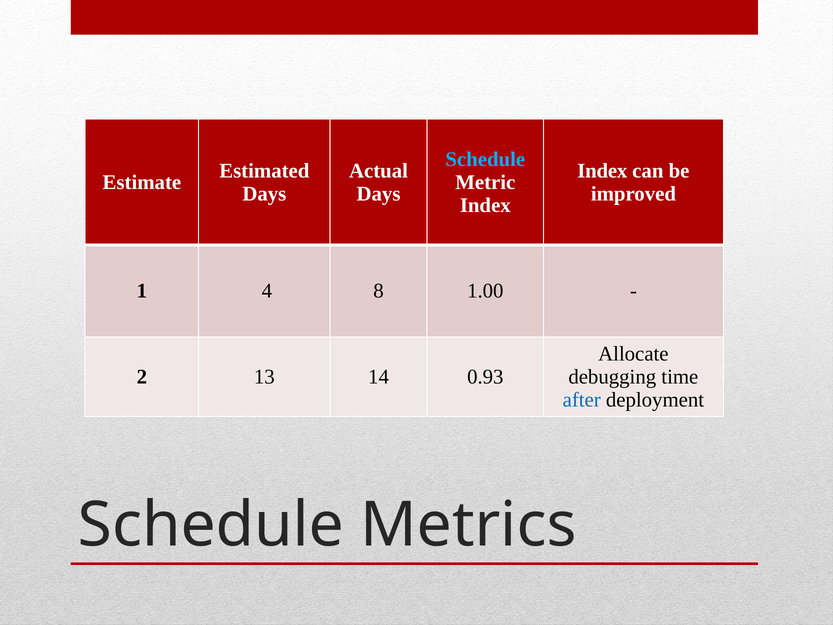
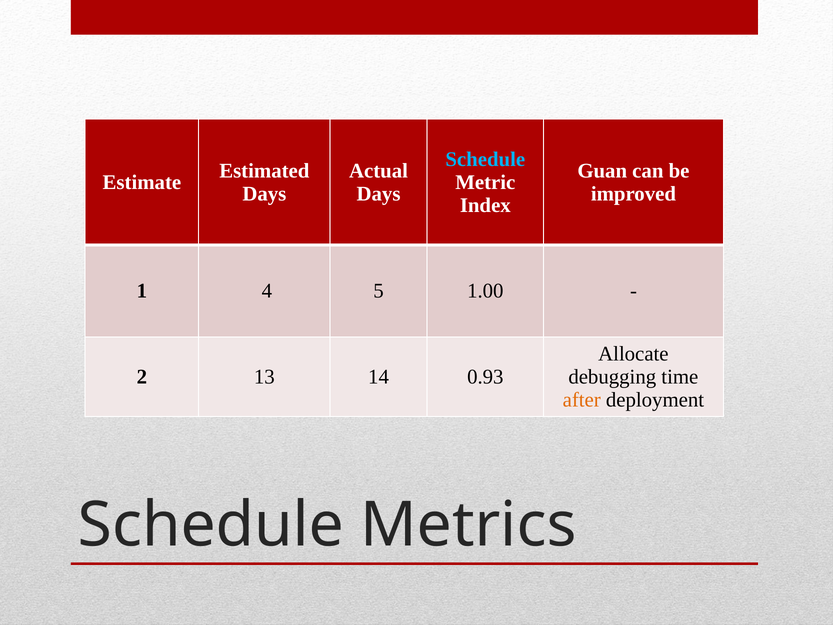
Index at (602, 171): Index -> Guan
8: 8 -> 5
after colour: blue -> orange
